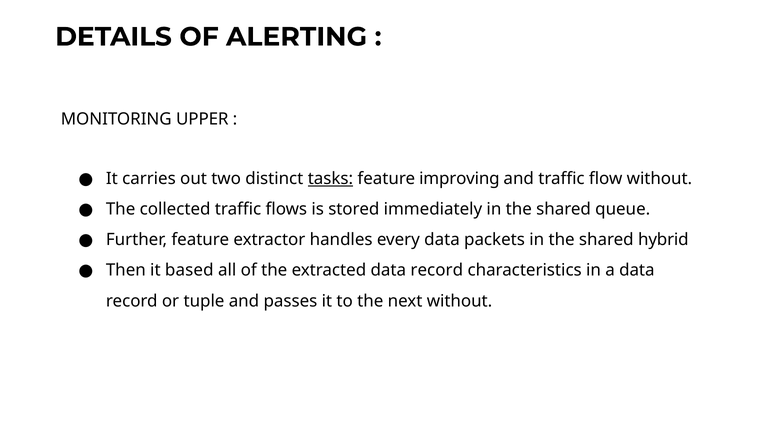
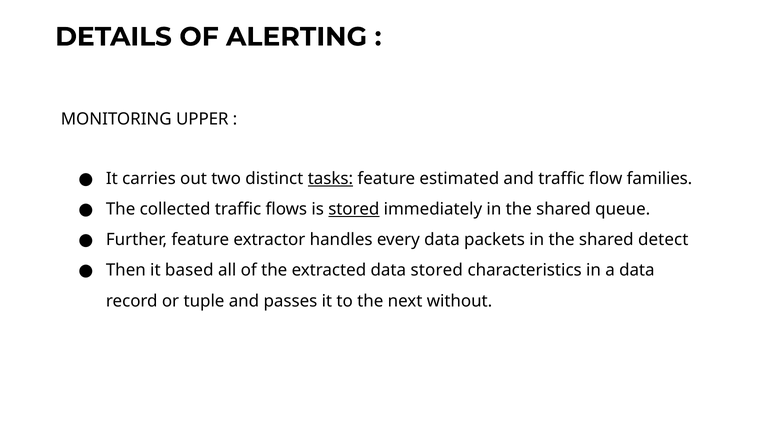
improving: improving -> estimated
flow without: without -> families
stored at (354, 209) underline: none -> present
hybrid: hybrid -> detect
extracted data record: record -> stored
